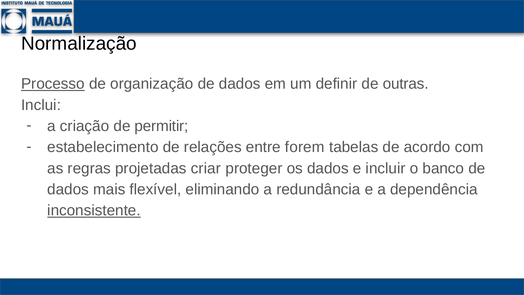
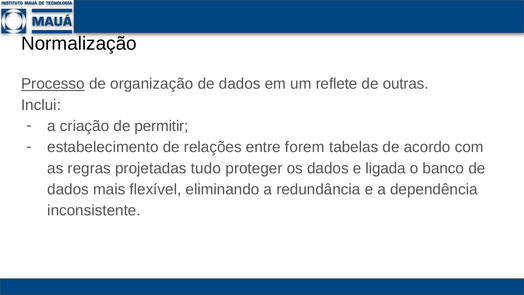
definir: definir -> reflete
criar: criar -> tudo
incluir: incluir -> ligada
inconsistente underline: present -> none
